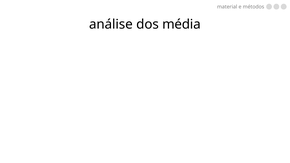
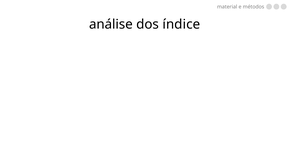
média: média -> índice
